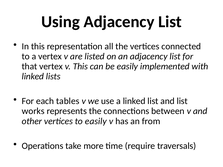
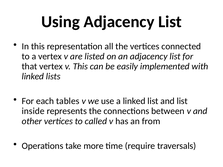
works: works -> inside
to easily: easily -> called
